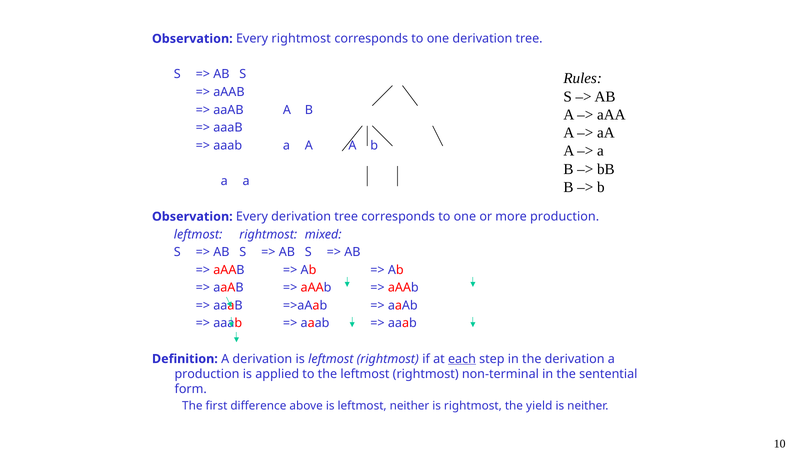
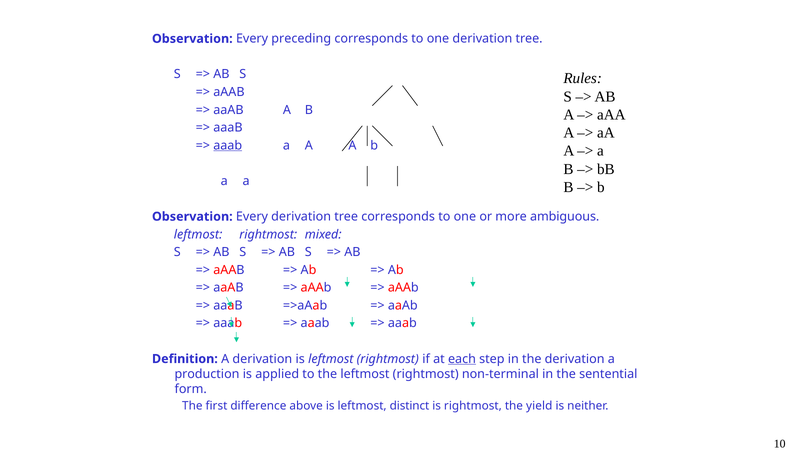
Every rightmost: rightmost -> preceding
aaab at (228, 145) underline: none -> present
more production: production -> ambiguous
leftmost neither: neither -> distinct
